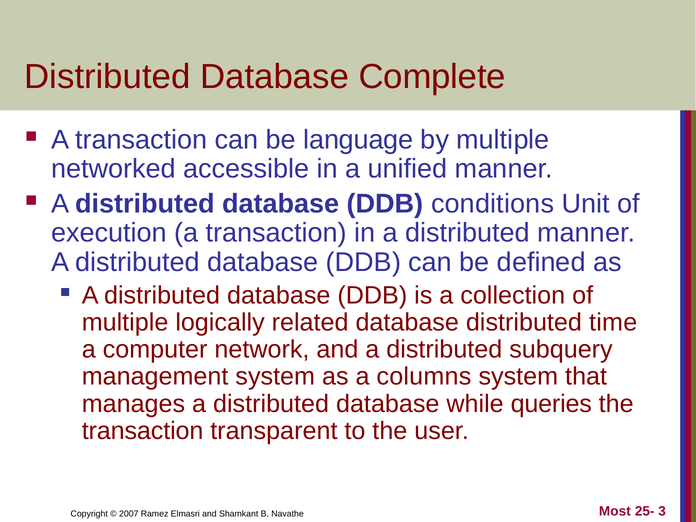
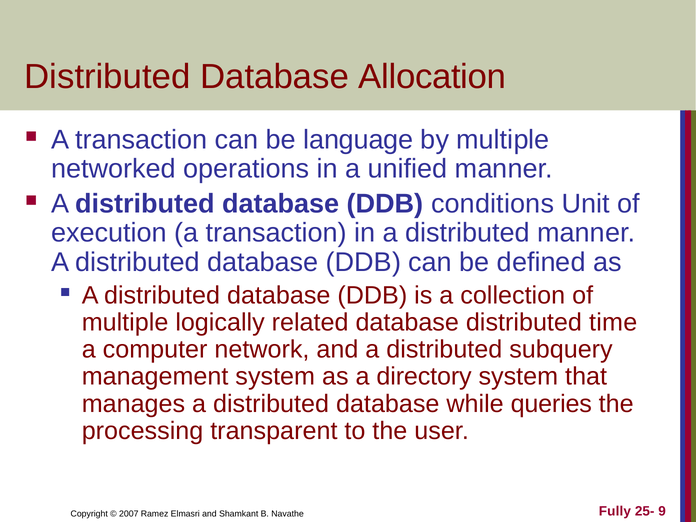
Complete: Complete -> Allocation
accessible: accessible -> operations
columns: columns -> directory
transaction at (143, 431): transaction -> processing
Most: Most -> Fully
3: 3 -> 9
